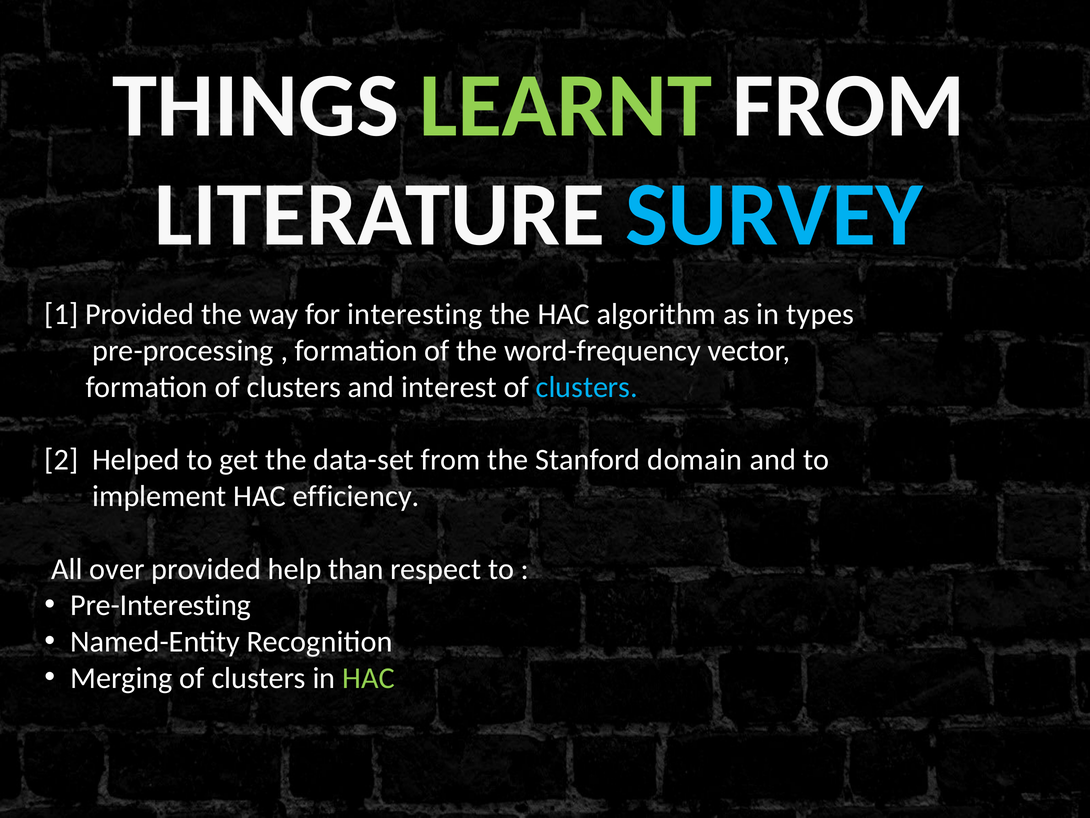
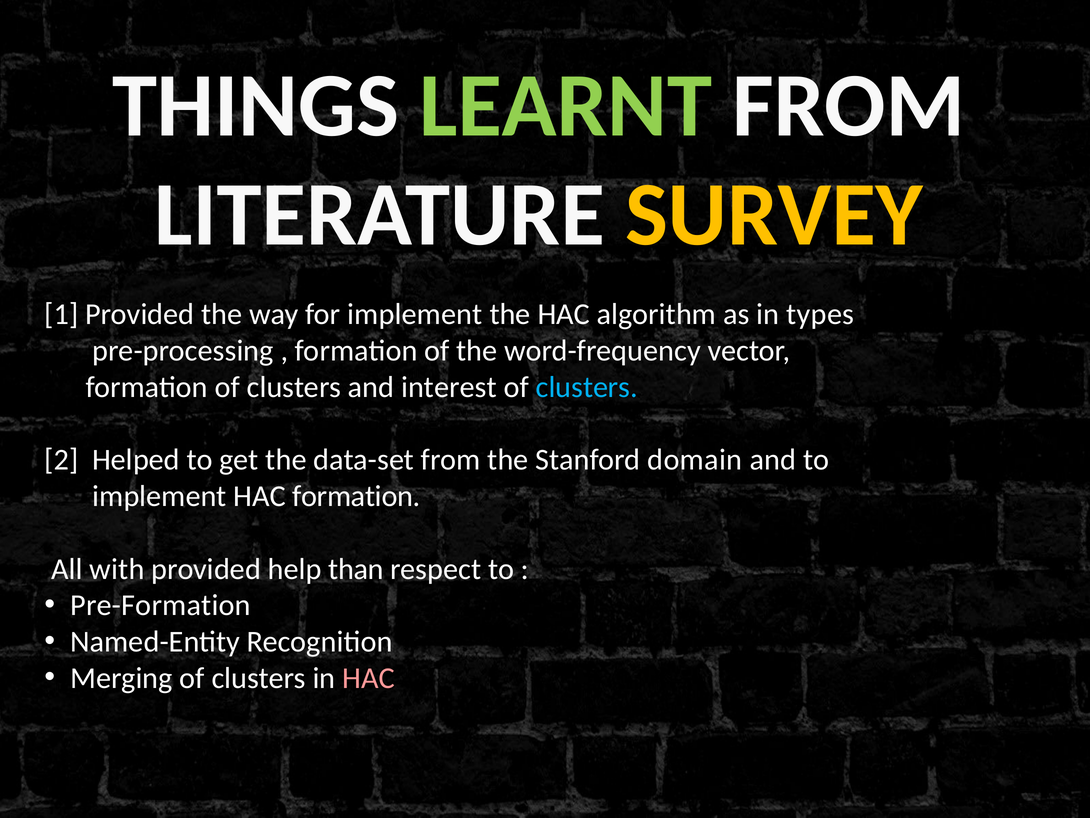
SURVEY colour: light blue -> yellow
for interesting: interesting -> implement
HAC efficiency: efficiency -> formation
over: over -> with
Pre-Interesting: Pre-Interesting -> Pre-Formation
HAC at (369, 678) colour: light green -> pink
